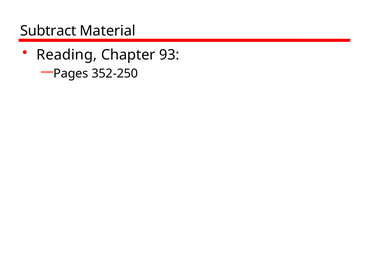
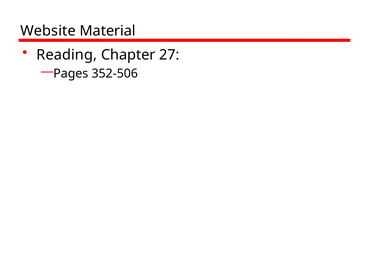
Subtract: Subtract -> Website
93: 93 -> 27
352-250: 352-250 -> 352-506
